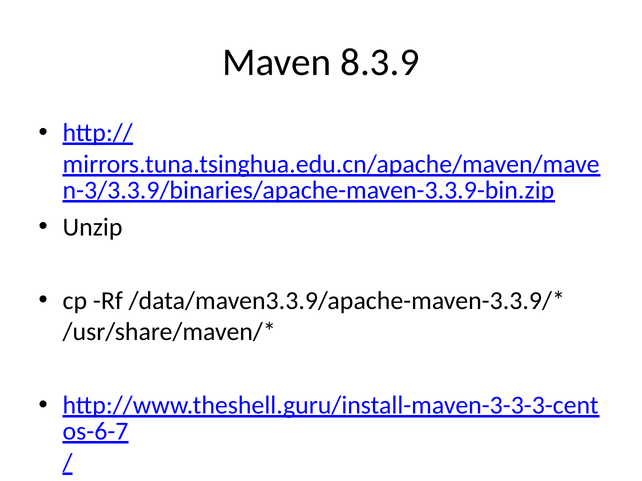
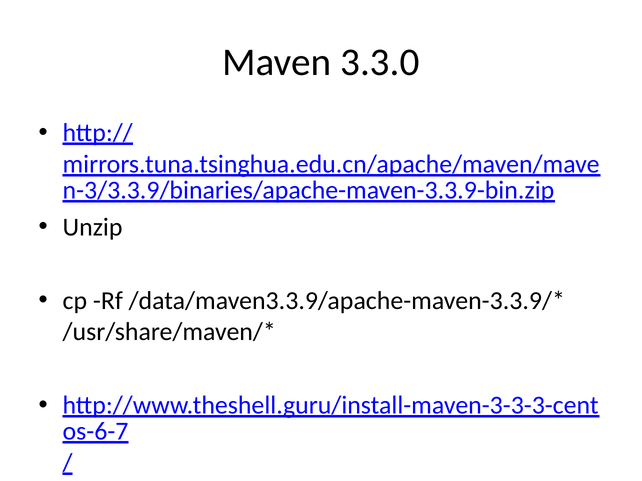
8.3.9: 8.3.9 -> 3.3.0
